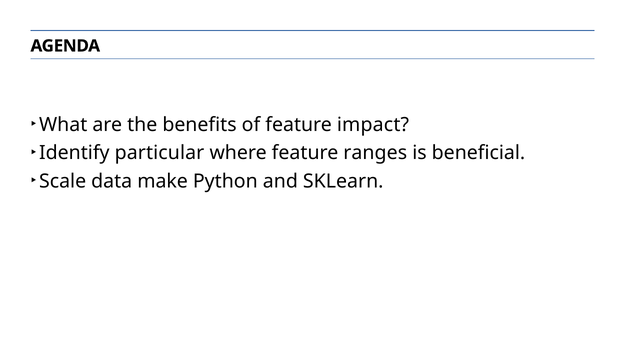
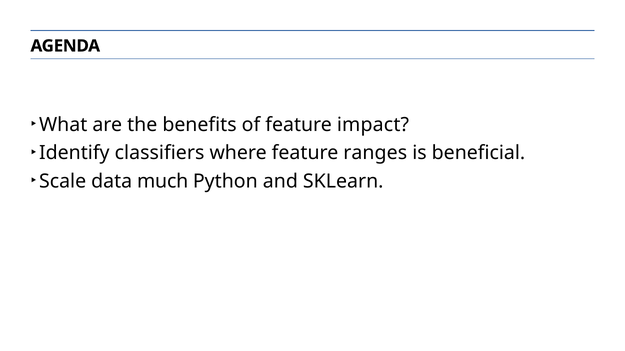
particular: particular -> classifiers
make: make -> much
